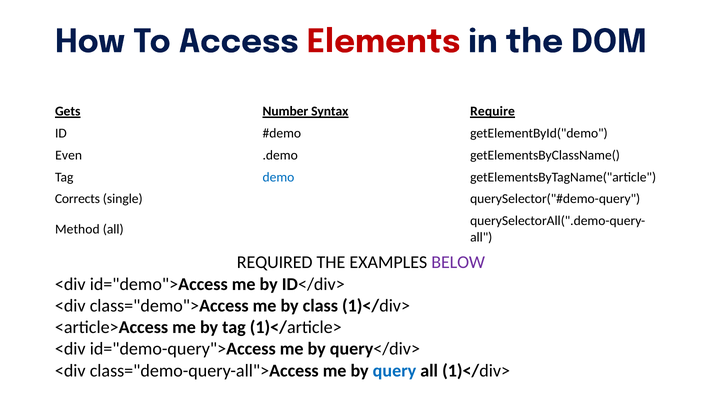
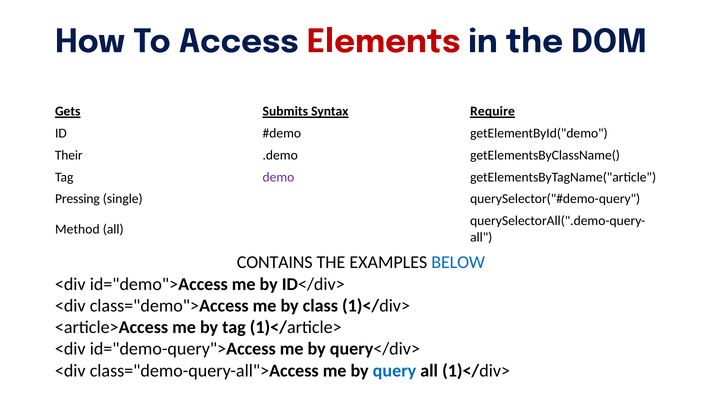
Number: Number -> Submits
Even: Even -> Their
demo colour: blue -> purple
Corrects: Corrects -> Pressing
REQUIRED: REQUIRED -> CONTAINS
BELOW colour: purple -> blue
